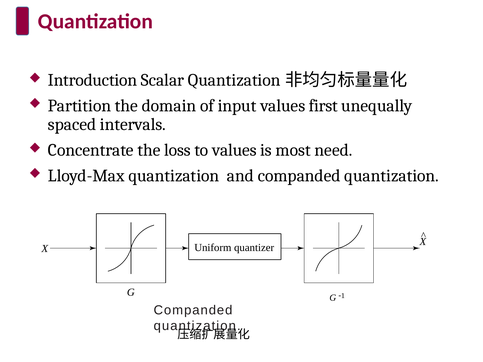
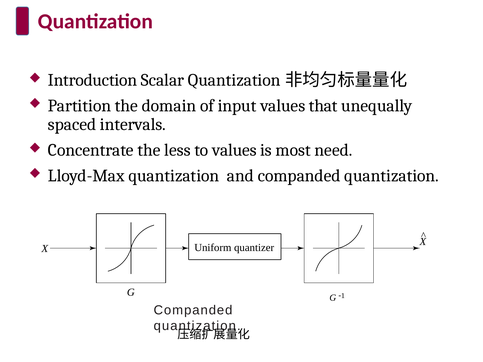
first: first -> that
loss: loss -> less
